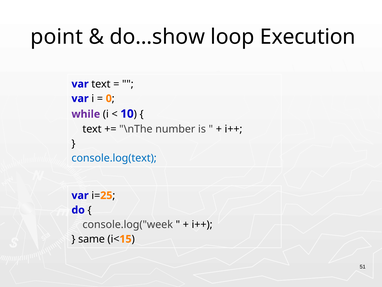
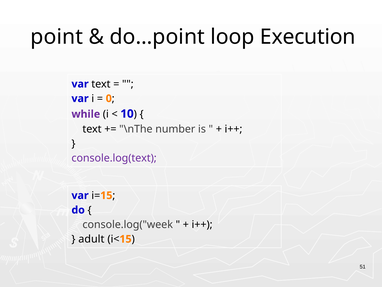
do…show: do…show -> do…point
console.log(text colour: blue -> purple
25 at (106, 195): 25 -> 15
same: same -> adult
